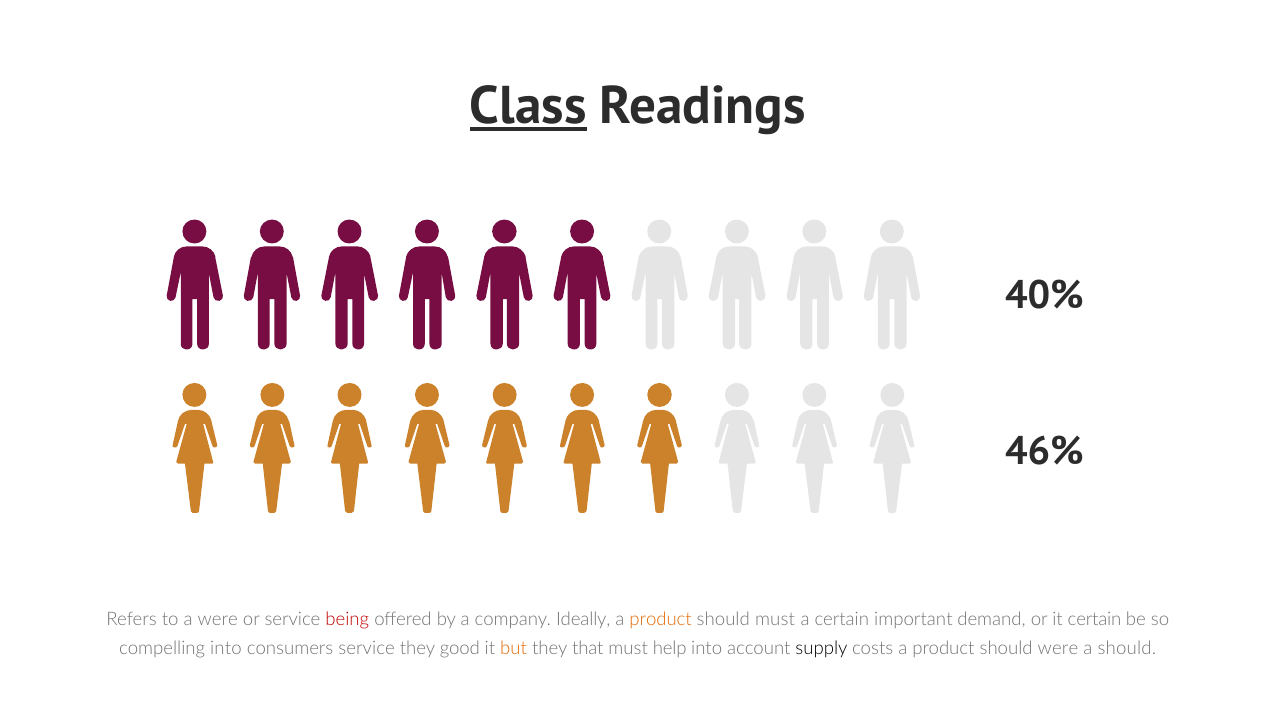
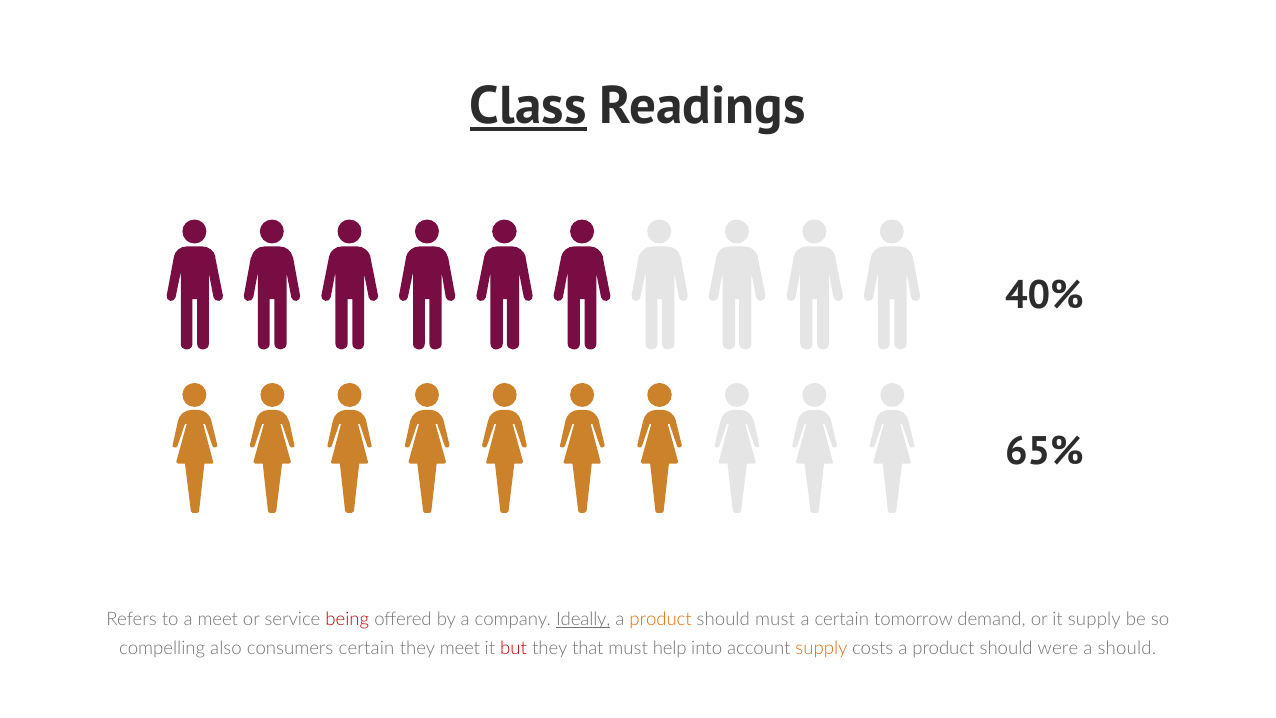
46%: 46% -> 65%
a were: were -> meet
Ideally underline: none -> present
important: important -> tomorrow
it certain: certain -> supply
compelling into: into -> also
consumers service: service -> certain
they good: good -> meet
but colour: orange -> red
supply at (822, 648) colour: black -> orange
